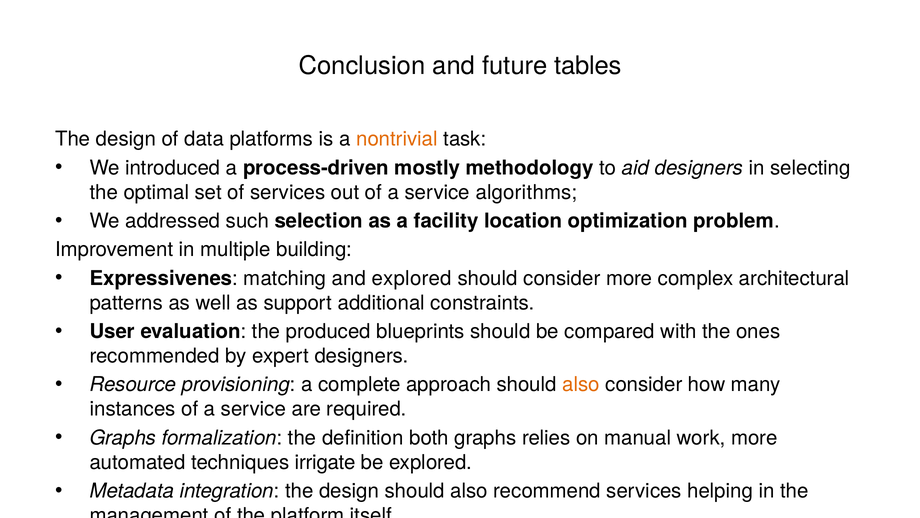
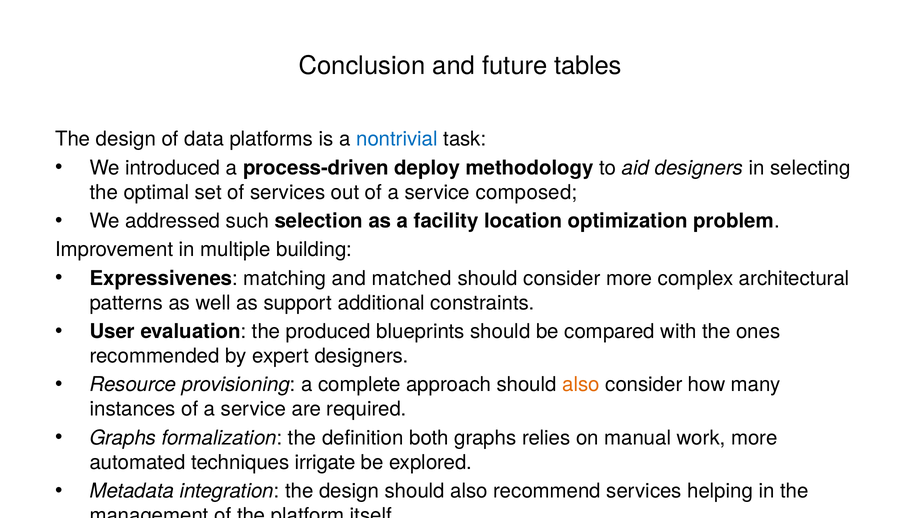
nontrivial colour: orange -> blue
mostly: mostly -> deploy
algorithms: algorithms -> composed
and explored: explored -> matched
